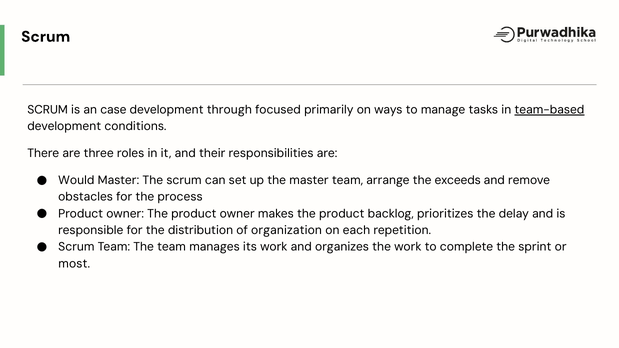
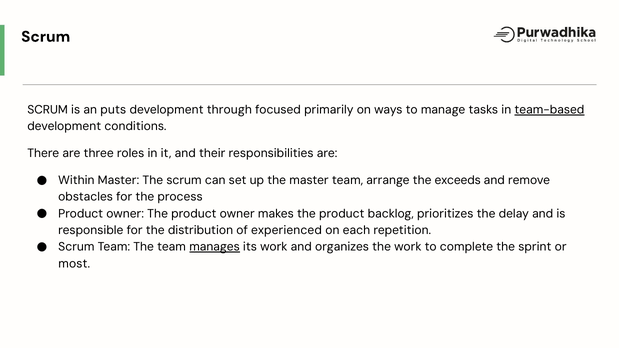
case: case -> puts
Would: Would -> Within
organization: organization -> experienced
manages underline: none -> present
